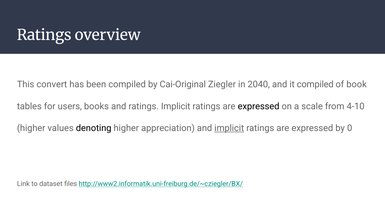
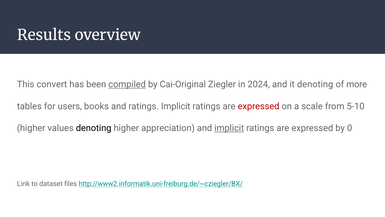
Ratings at (44, 35): Ratings -> Results
compiled at (127, 84) underline: none -> present
2040: 2040 -> 2024
it compiled: compiled -> denoting
book: book -> more
expressed at (259, 106) colour: black -> red
4-10: 4-10 -> 5-10
